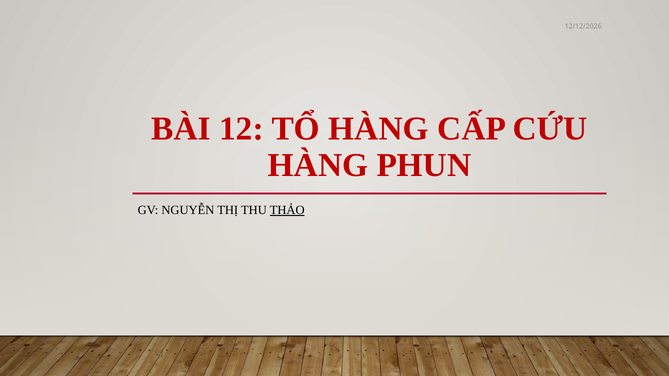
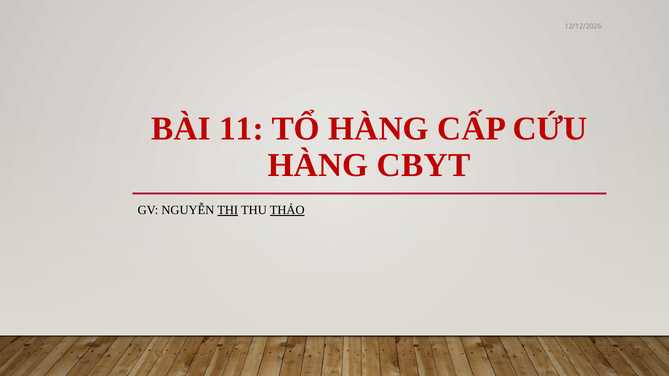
12: 12 -> 11
PHUN: PHUN -> CBYT
THỊ underline: none -> present
